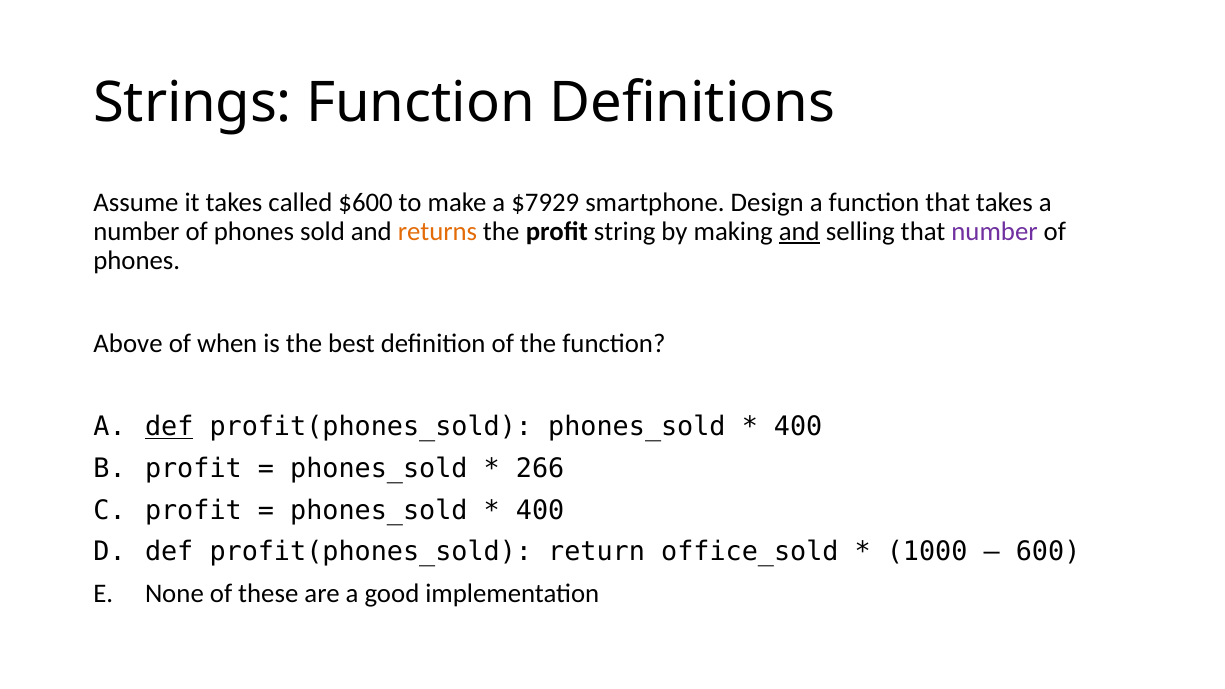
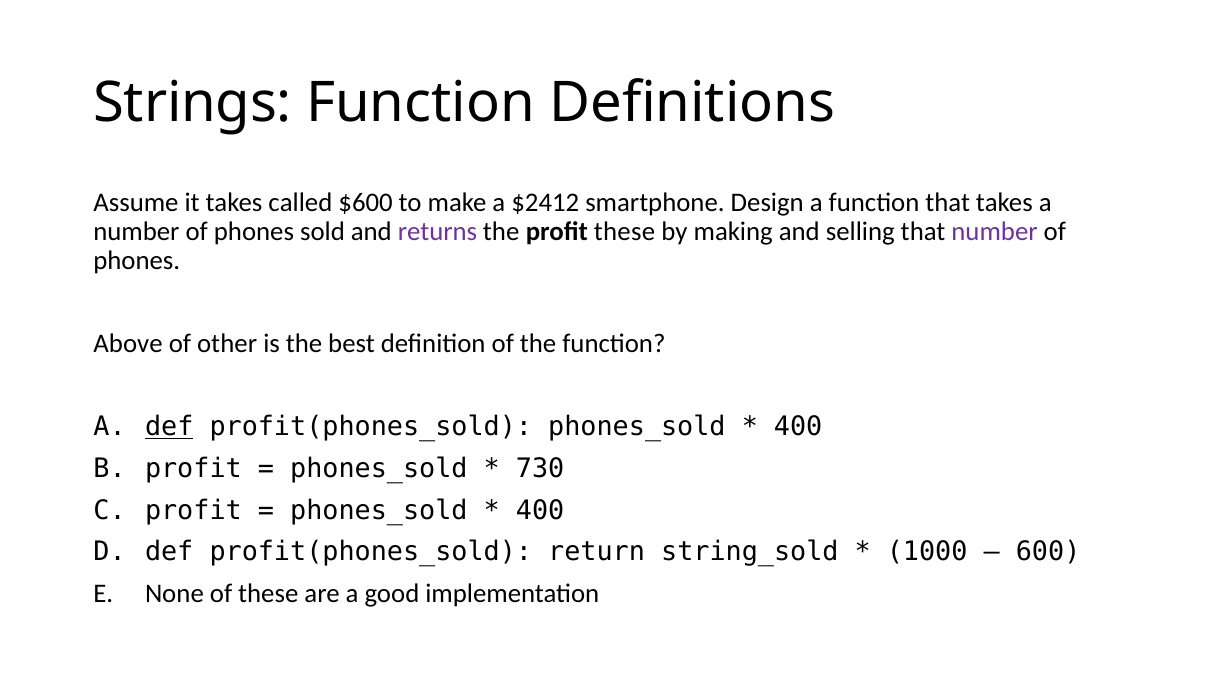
$7929: $7929 -> $2412
returns colour: orange -> purple
profit string: string -> these
and at (799, 231) underline: present -> none
when: when -> other
266: 266 -> 730
office_sold: office_sold -> string_sold
